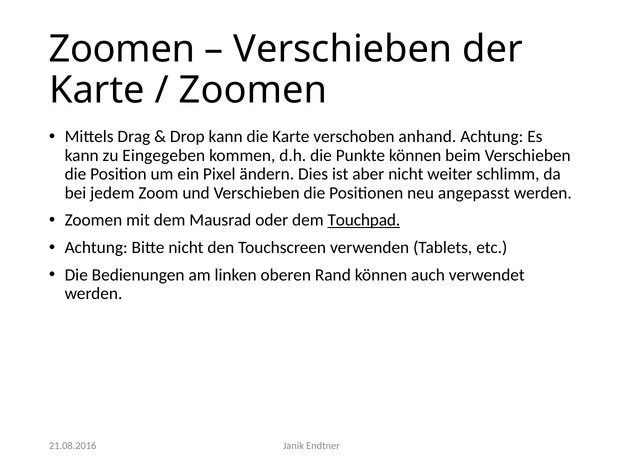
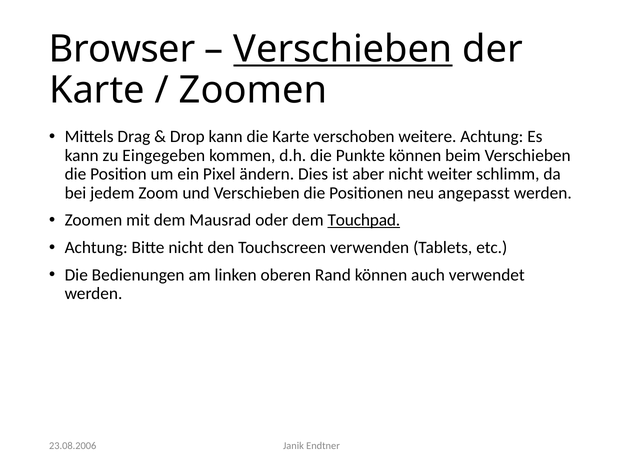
Zoomen at (122, 49): Zoomen -> Browser
Verschieben at (343, 49) underline: none -> present
anhand: anhand -> weitere
21.08.2016: 21.08.2016 -> 23.08.2006
